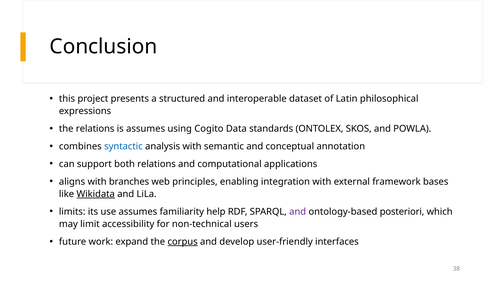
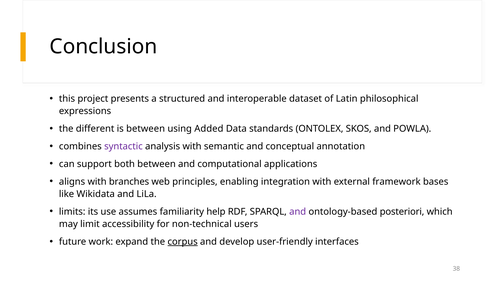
the relations: relations -> different
is assumes: assumes -> between
Cogito: Cogito -> Added
syntactic colour: blue -> purple
both relations: relations -> between
Wikidata underline: present -> none
